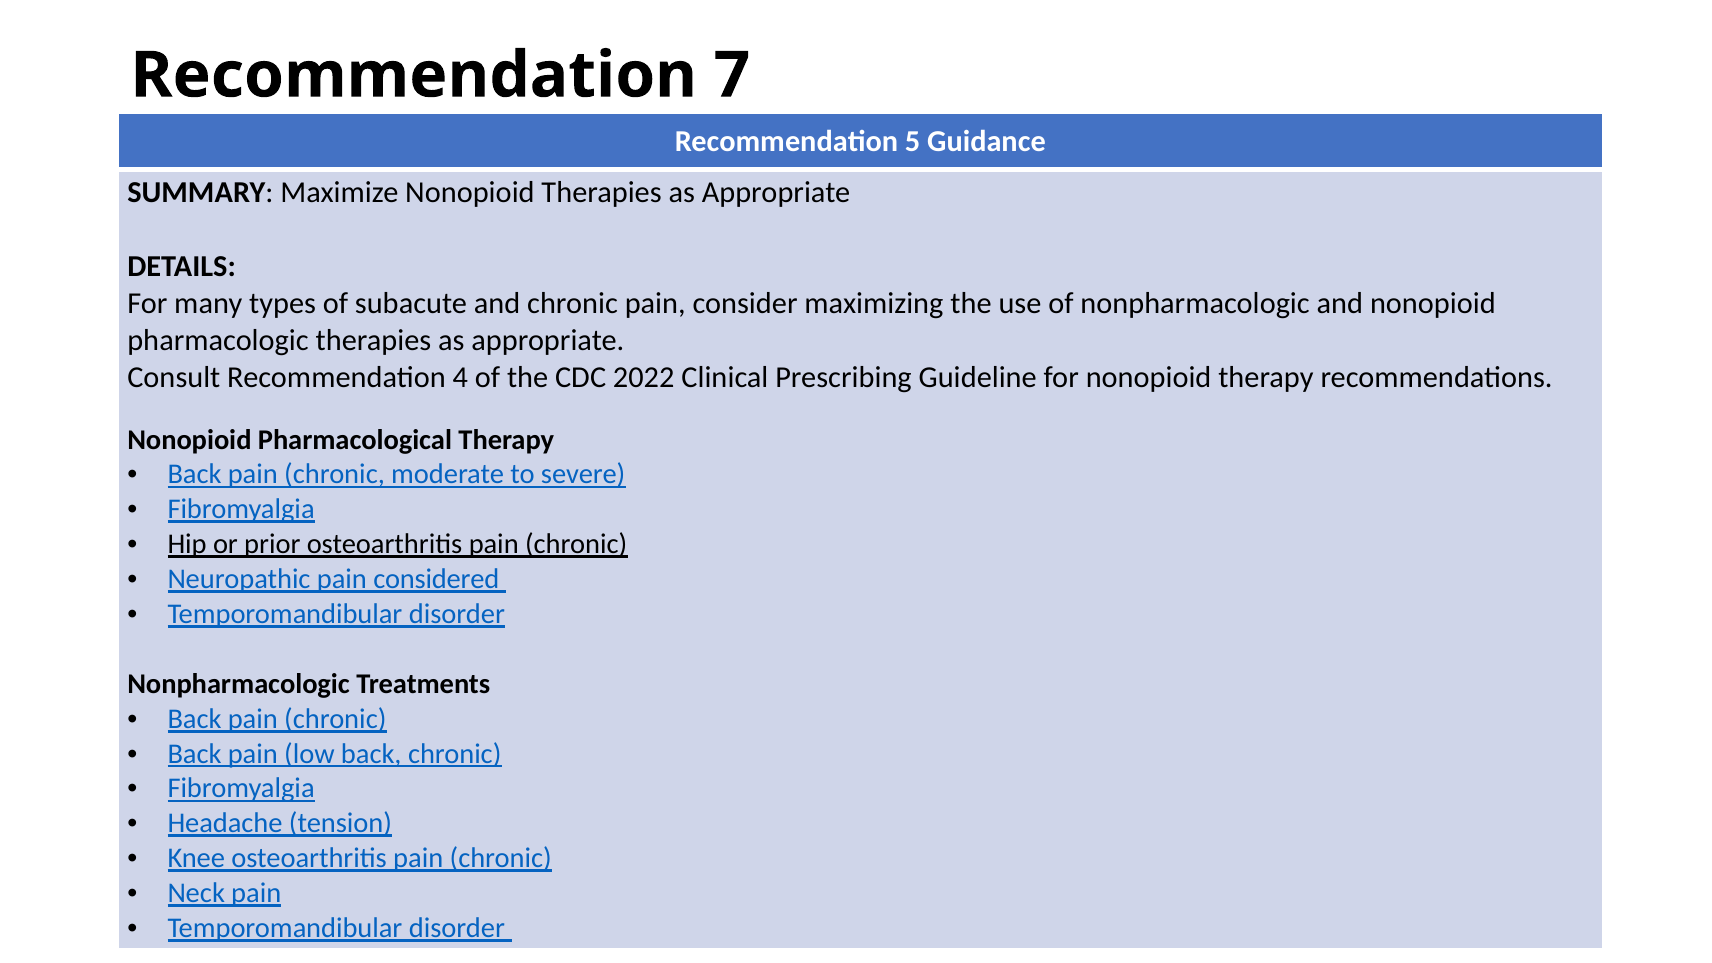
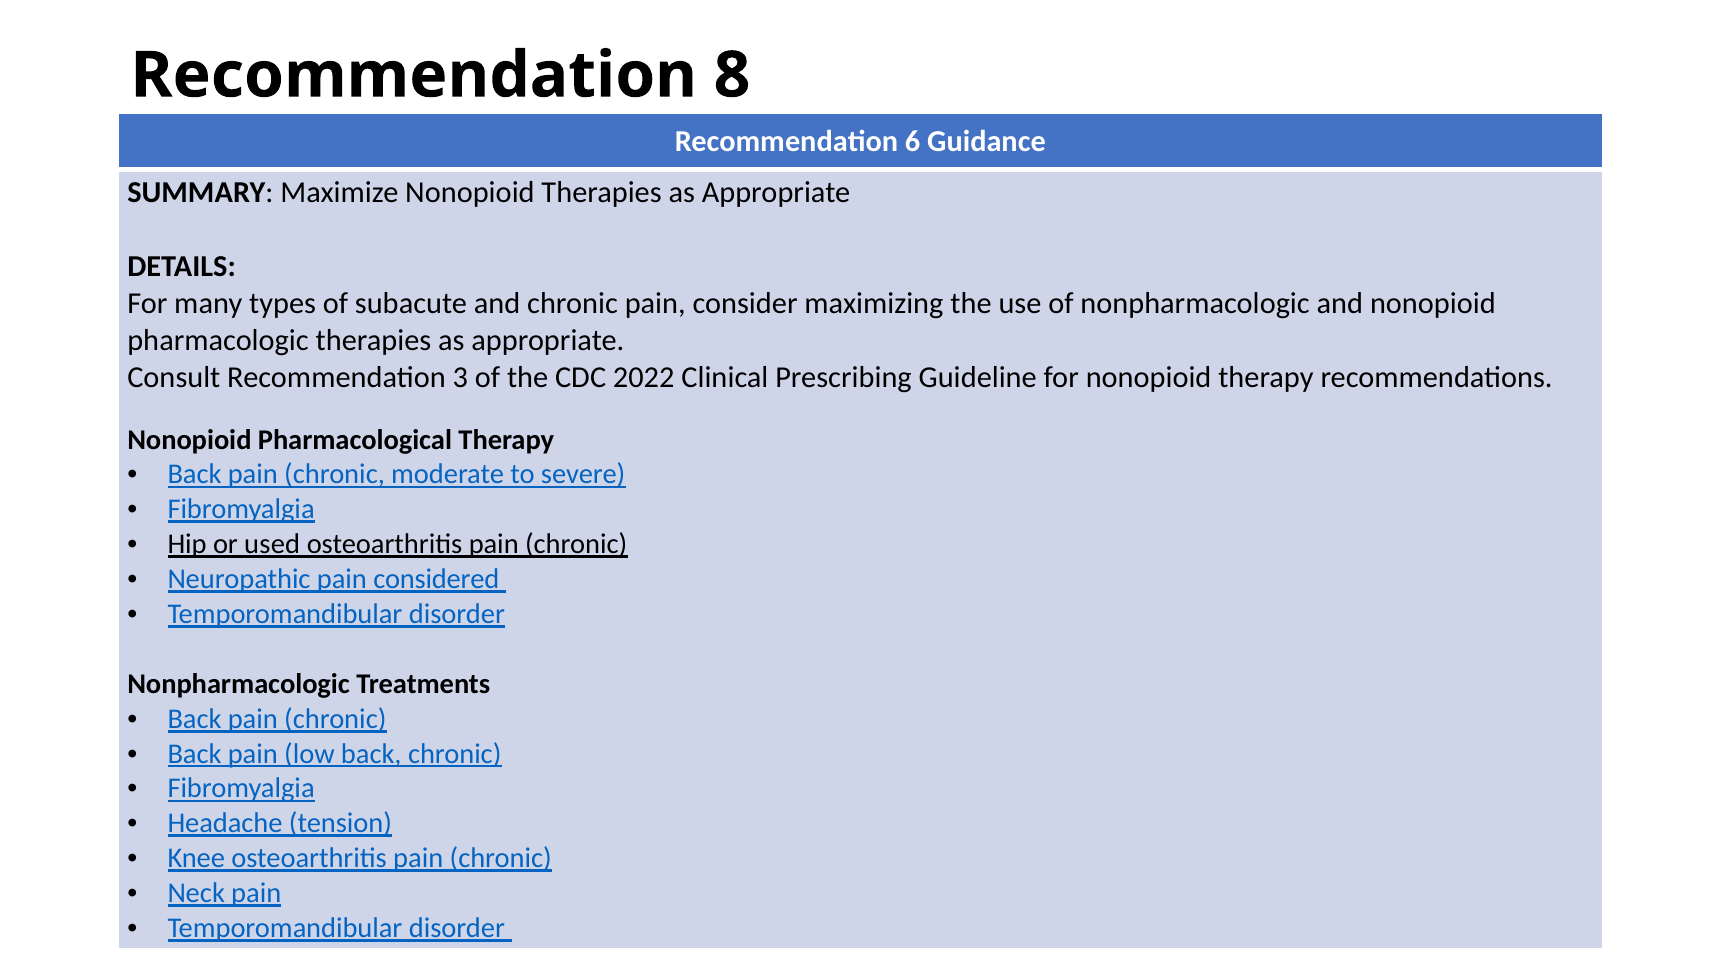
7: 7 -> 8
5: 5 -> 6
4: 4 -> 3
prior: prior -> used
